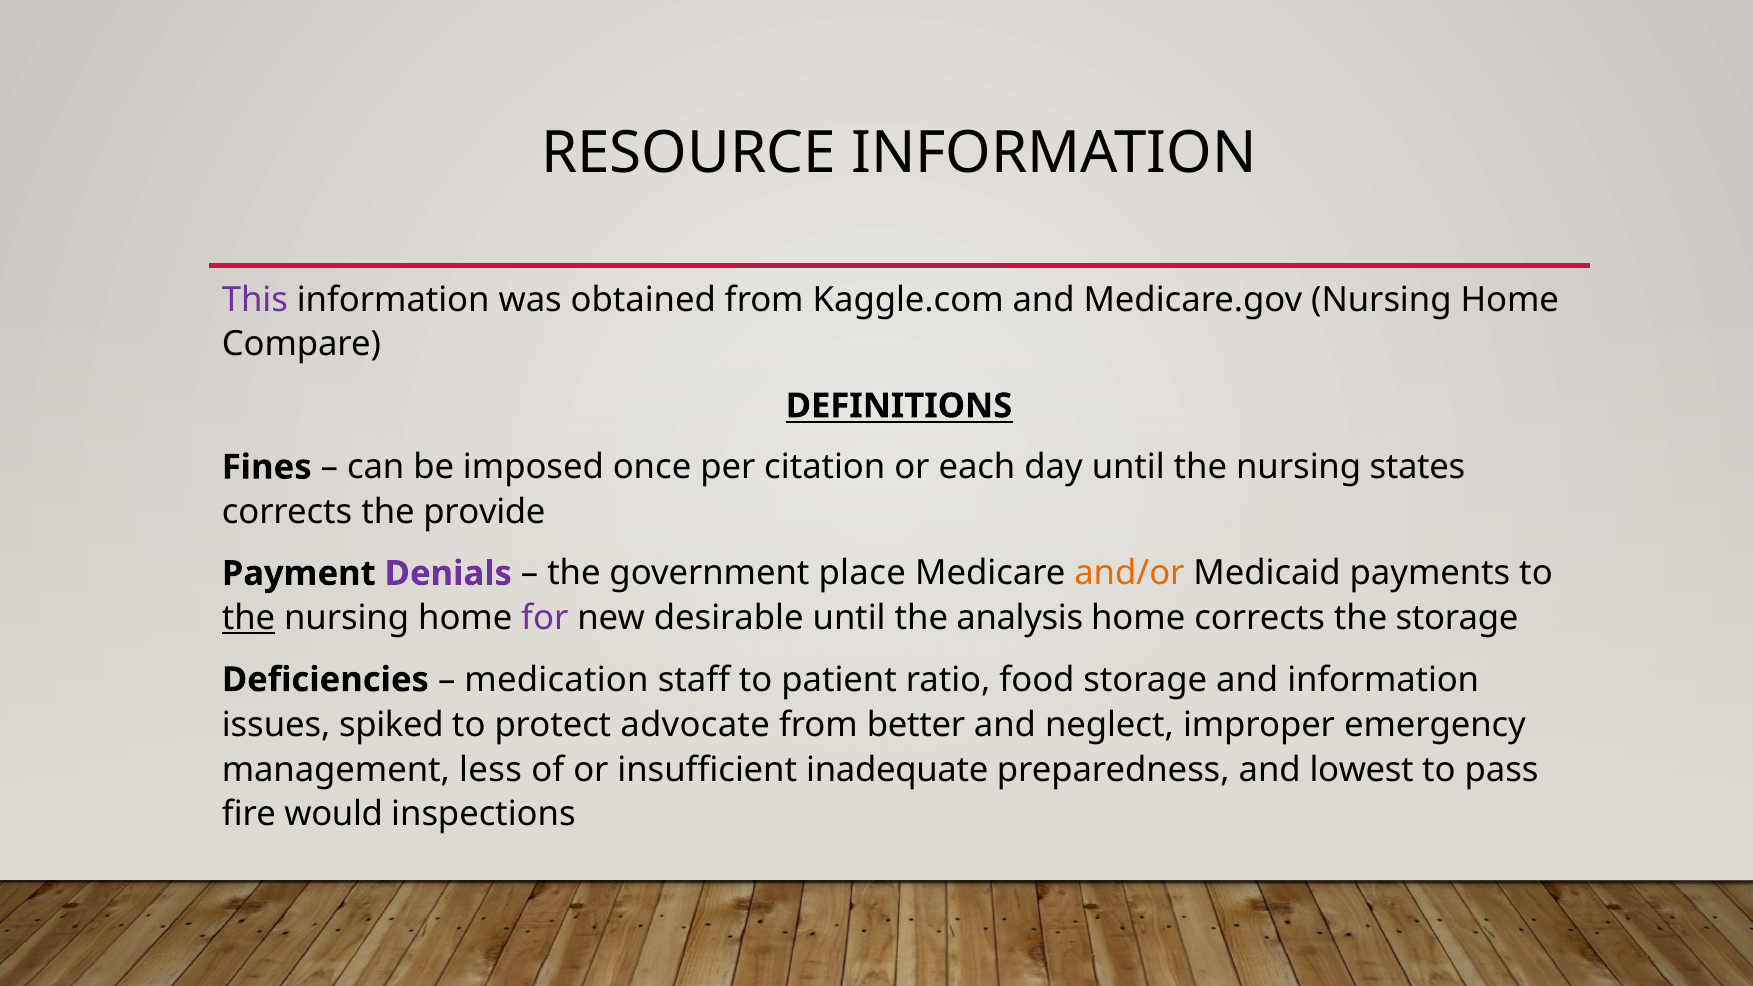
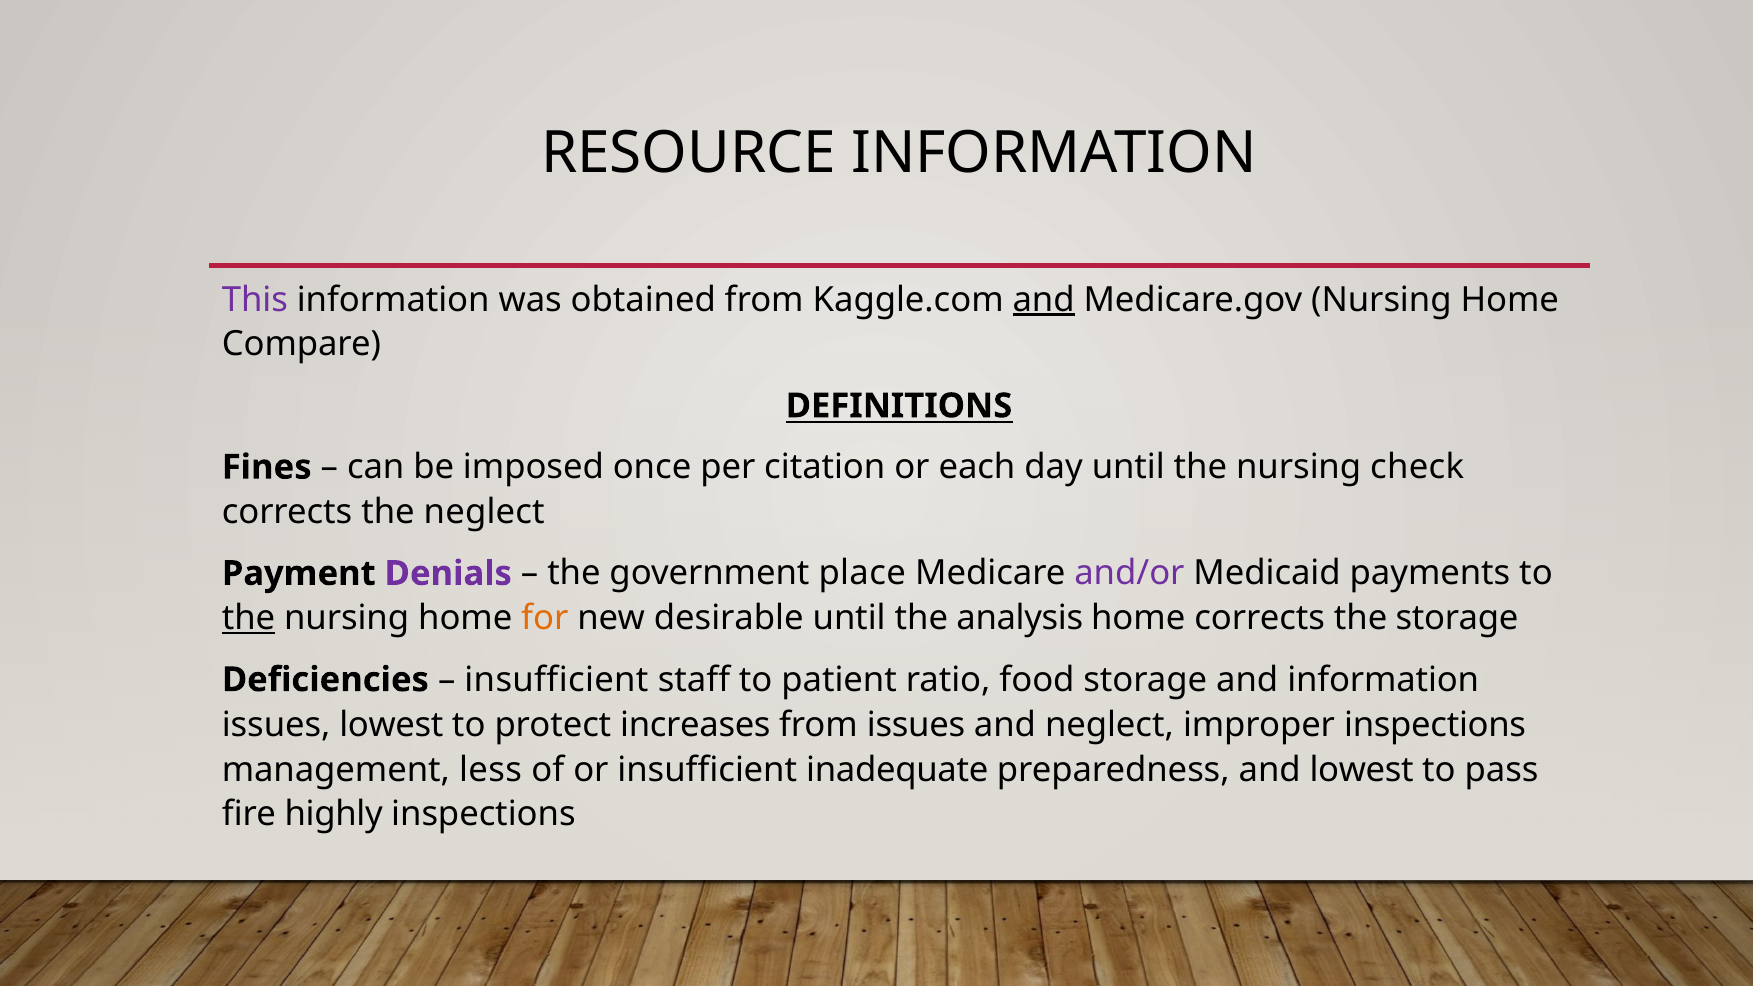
and at (1044, 300) underline: none -> present
states: states -> check
the provide: provide -> neglect
and/or colour: orange -> purple
for colour: purple -> orange
medication at (557, 680): medication -> insufficient
issues spiked: spiked -> lowest
advocate: advocate -> increases
from better: better -> issues
improper emergency: emergency -> inspections
would: would -> highly
